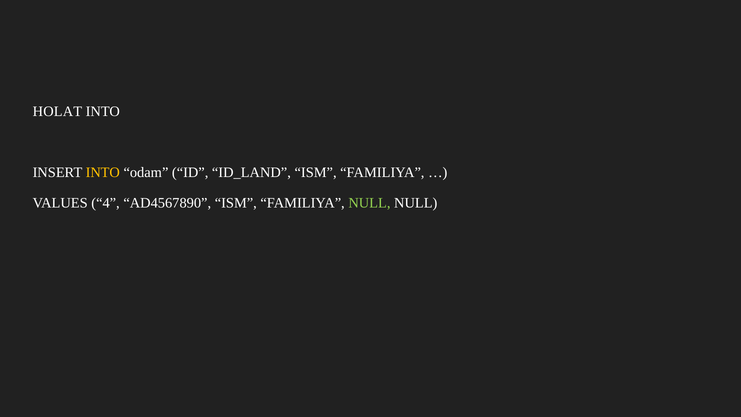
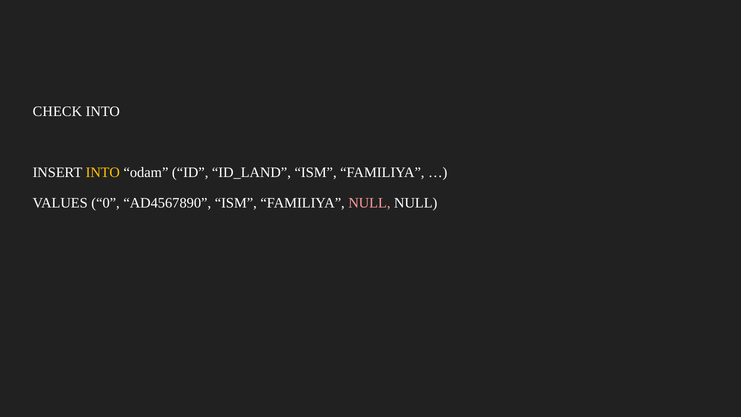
HOLAT: HOLAT -> CHECK
4: 4 -> 0
NULL at (369, 203) colour: light green -> pink
